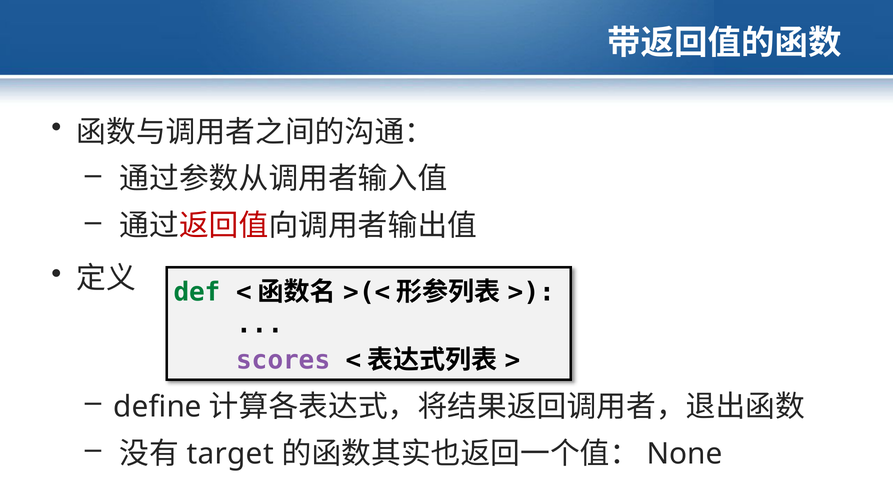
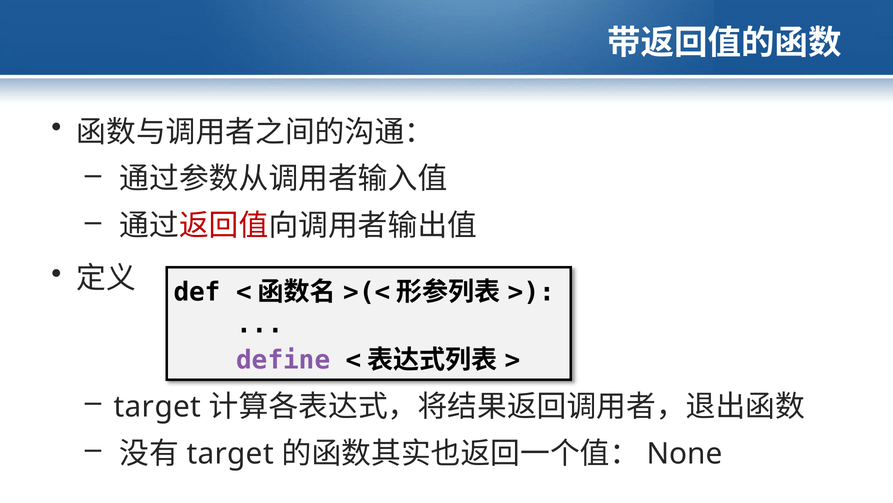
def colour: green -> black
scores: scores -> define
define at (158, 406): define -> target
